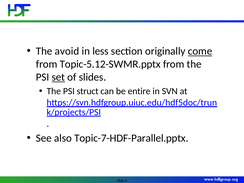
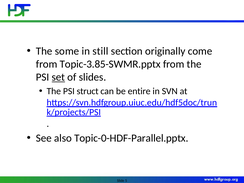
avoid: avoid -> some
less: less -> still
come underline: present -> none
Topic-5.12-SWMR.pptx: Topic-5.12-SWMR.pptx -> Topic-3.85-SWMR.pptx
Topic-7-HDF-Parallel.pptx: Topic-7-HDF-Parallel.pptx -> Topic-0-HDF-Parallel.pptx
